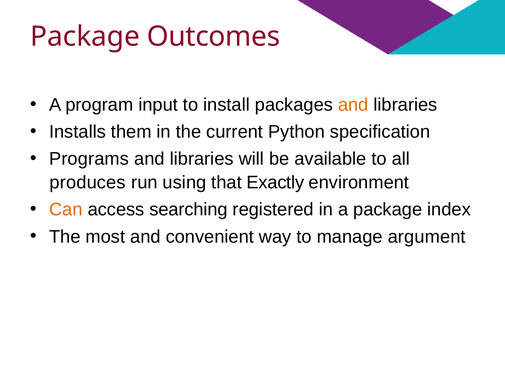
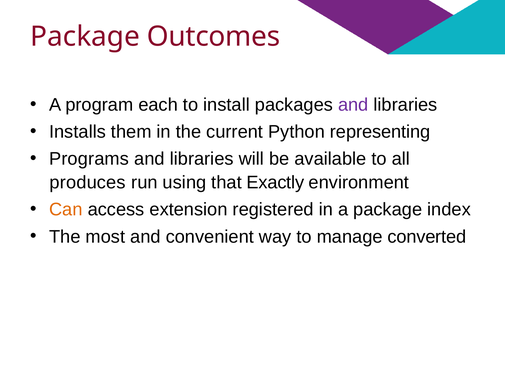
input: input -> each
and at (353, 105) colour: orange -> purple
specification: specification -> representing
searching: searching -> extension
argument: argument -> converted
